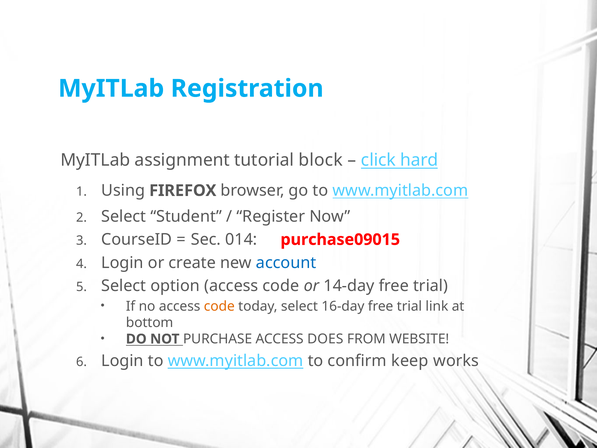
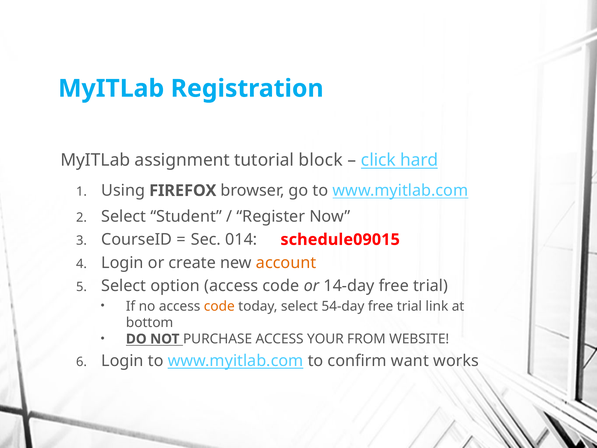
purchase09015: purchase09015 -> schedule09015
account colour: blue -> orange
16-day: 16-day -> 54-day
DOES: DOES -> YOUR
keep: keep -> want
